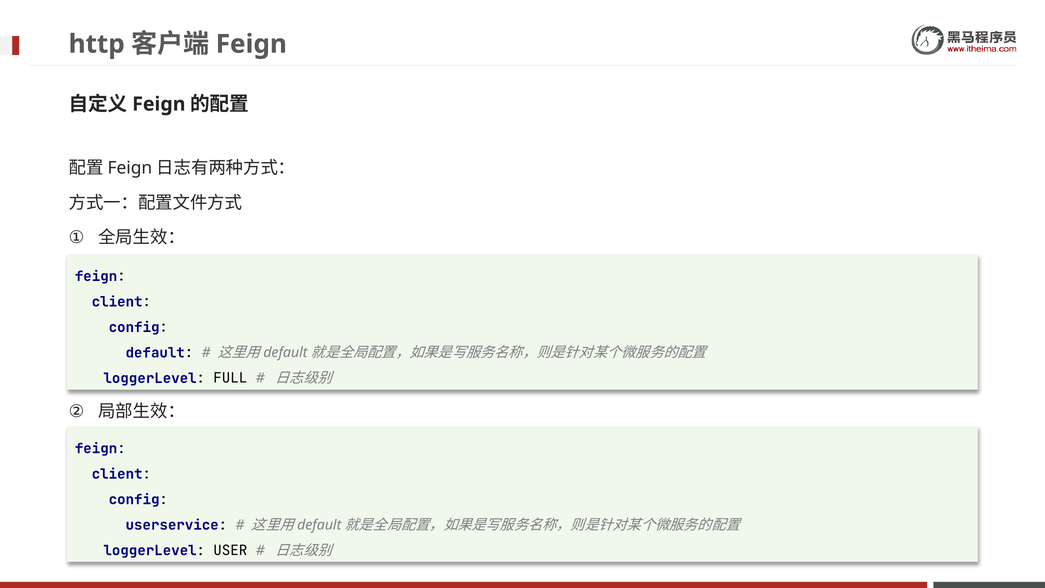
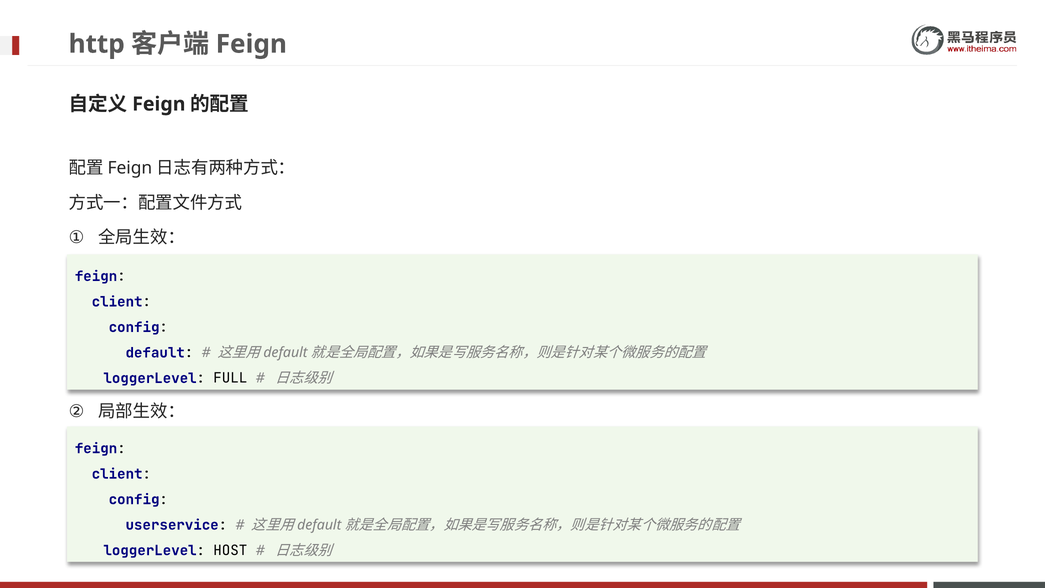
USER: USER -> HOST
